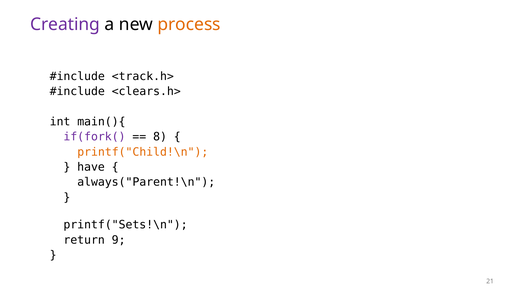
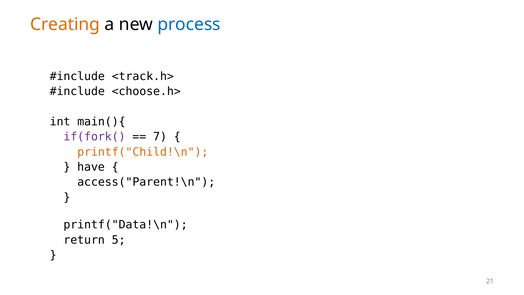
Creating colour: purple -> orange
process colour: orange -> blue
<clears.h>: <clears.h> -> <choose.h>
8: 8 -> 7
always("Parent!\n: always("Parent!\n -> access("Parent!\n
printf("Sets!\n: printf("Sets!\n -> printf("Data!\n
9: 9 -> 5
